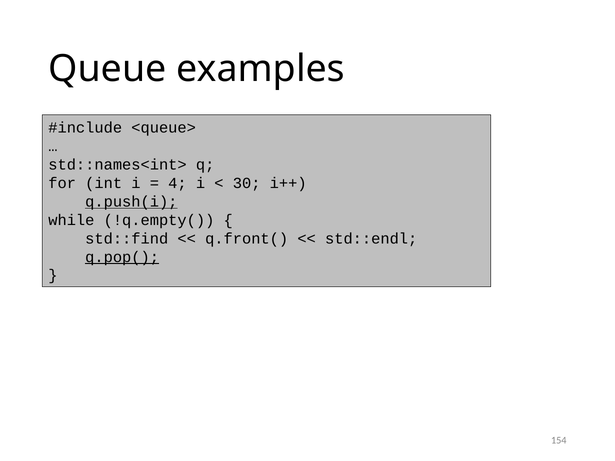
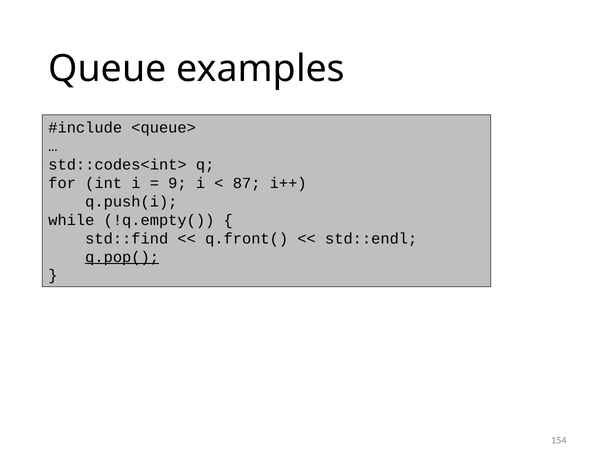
std::names<int>: std::names<int> -> std::codes<int>
4: 4 -> 9
30: 30 -> 87
q.push(i underline: present -> none
